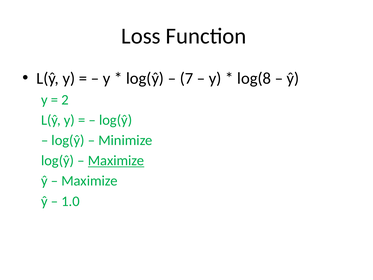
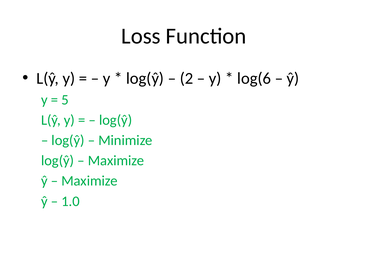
7: 7 -> 2
log(8: log(8 -> log(6
2: 2 -> 5
Maximize at (116, 160) underline: present -> none
